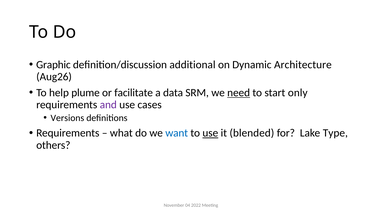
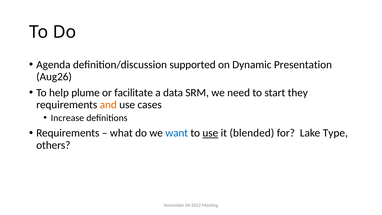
Graphic: Graphic -> Agenda
additional: additional -> supported
Architecture: Architecture -> Presentation
need underline: present -> none
only: only -> they
and colour: purple -> orange
Versions: Versions -> Increase
